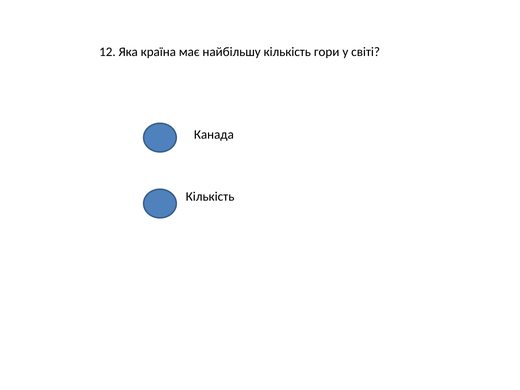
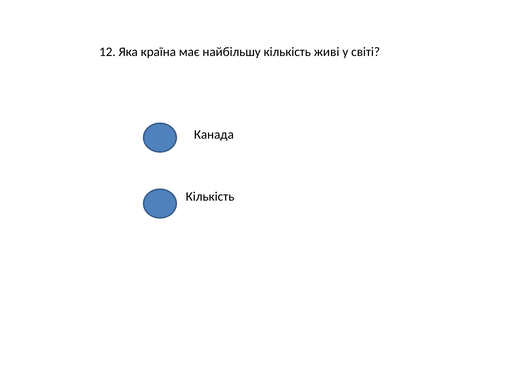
гори: гори -> живі
